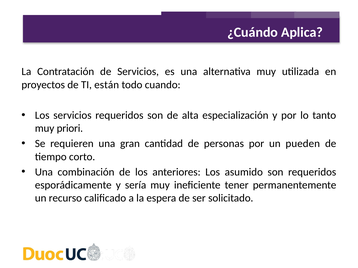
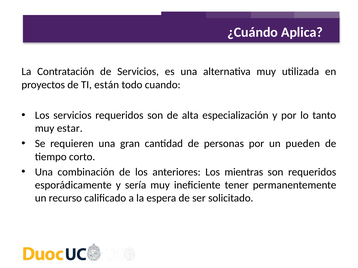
priori: priori -> estar
asumido: asumido -> mientras
